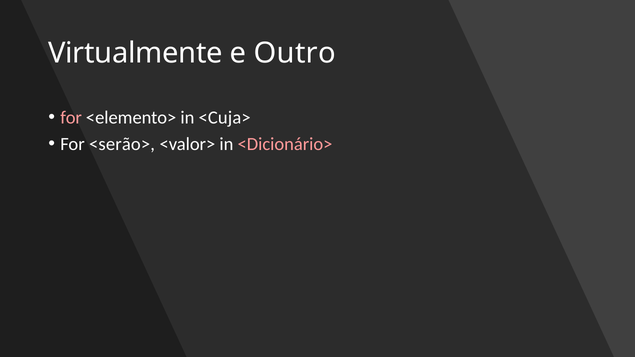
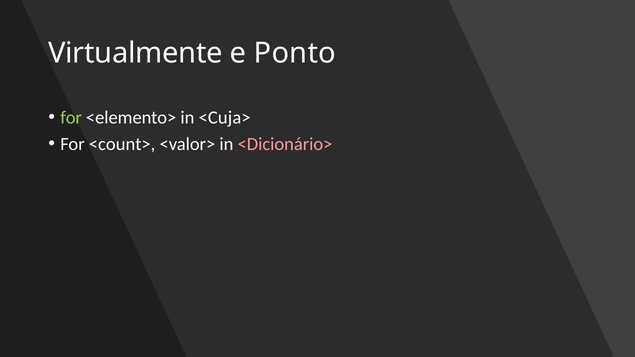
Outro: Outro -> Ponto
for at (71, 118) colour: pink -> light green
<serão>: <serão> -> <count>
